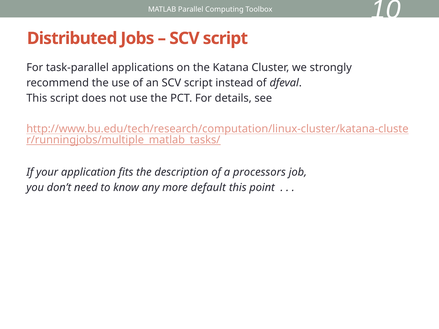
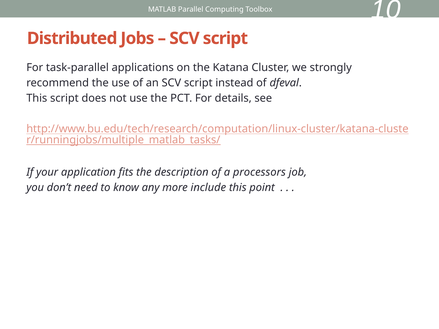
default: default -> include
